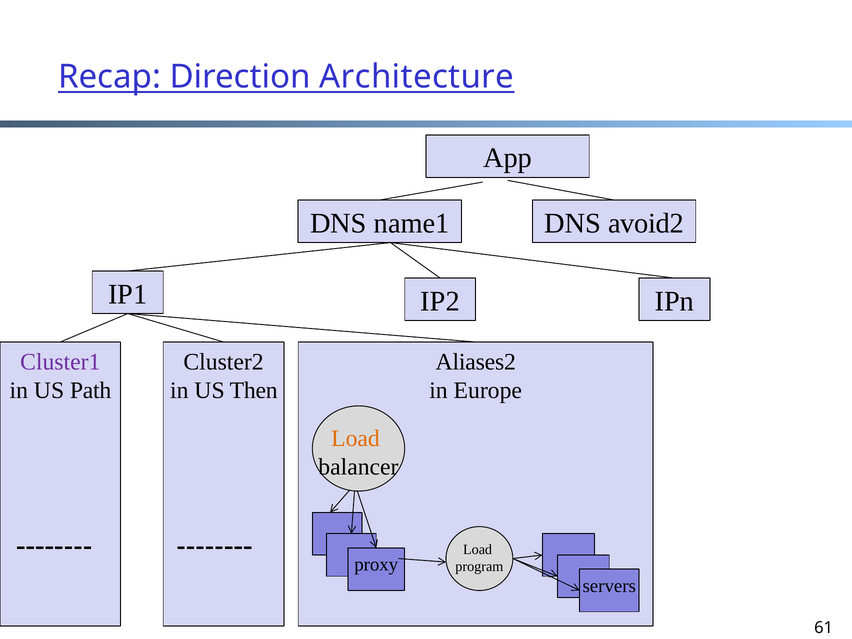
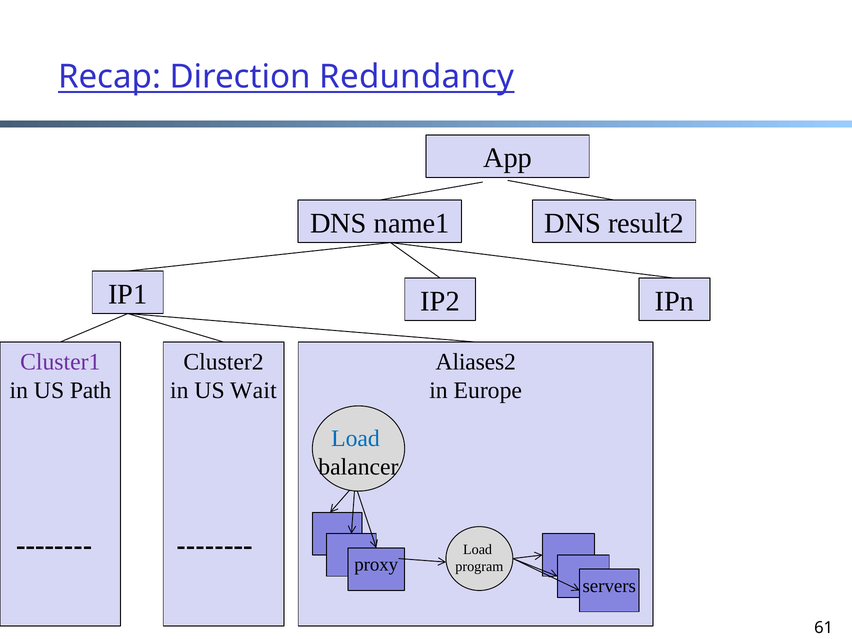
Architecture: Architecture -> Redundancy
avoid2: avoid2 -> result2
Then: Then -> Wait
Load at (355, 438) colour: orange -> blue
